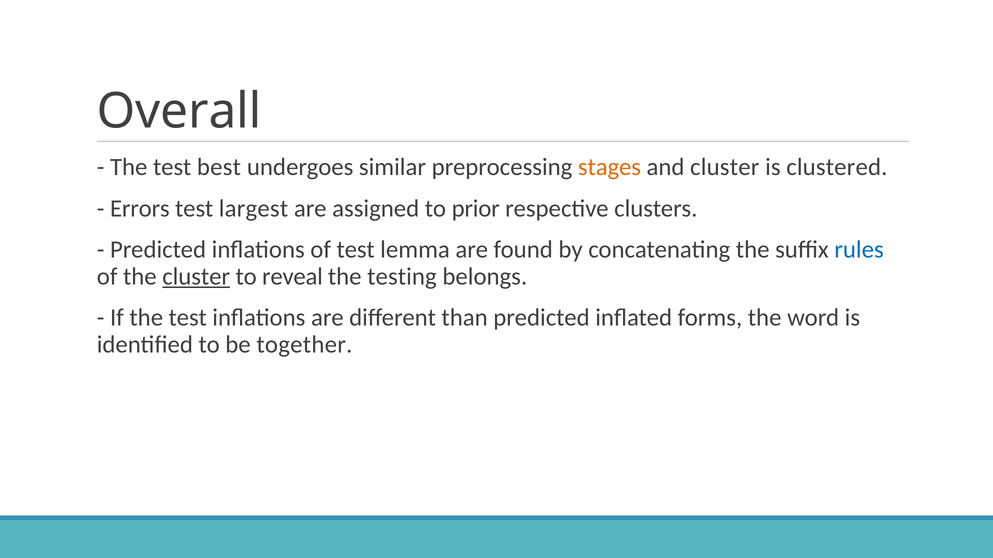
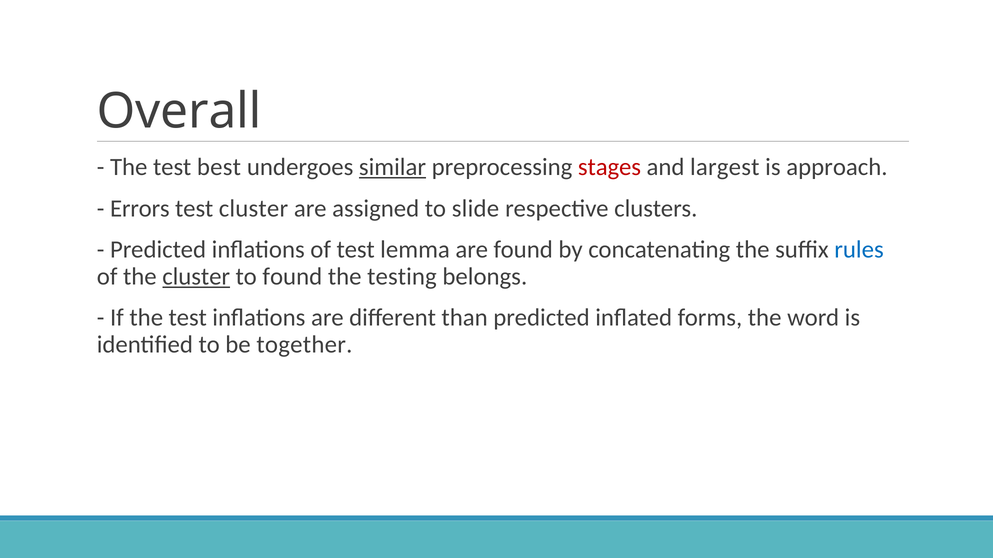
similar underline: none -> present
stages colour: orange -> red
and cluster: cluster -> largest
clustered: clustered -> approach
test largest: largest -> cluster
prior: prior -> slide
to reveal: reveal -> found
